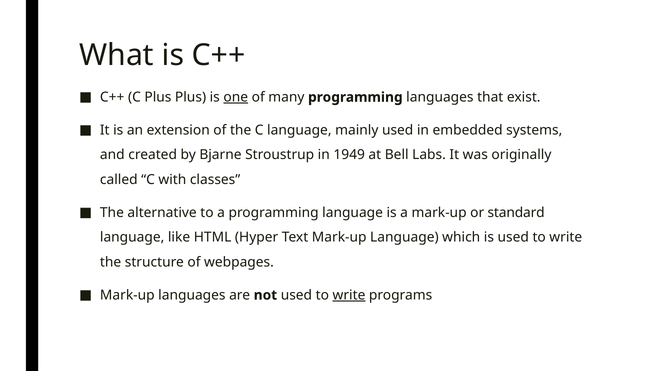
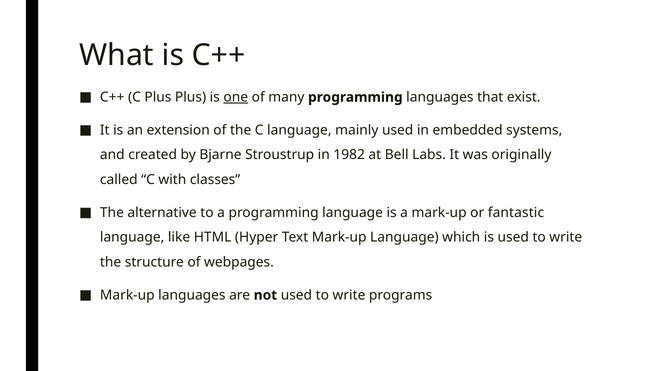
1949: 1949 -> 1982
standard: standard -> fantastic
write at (349, 295) underline: present -> none
